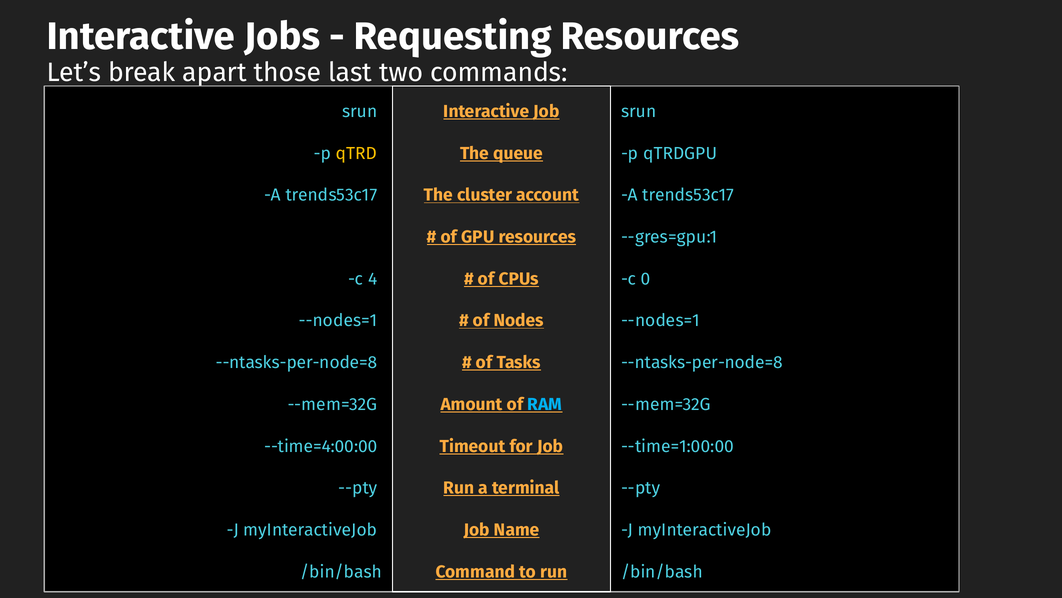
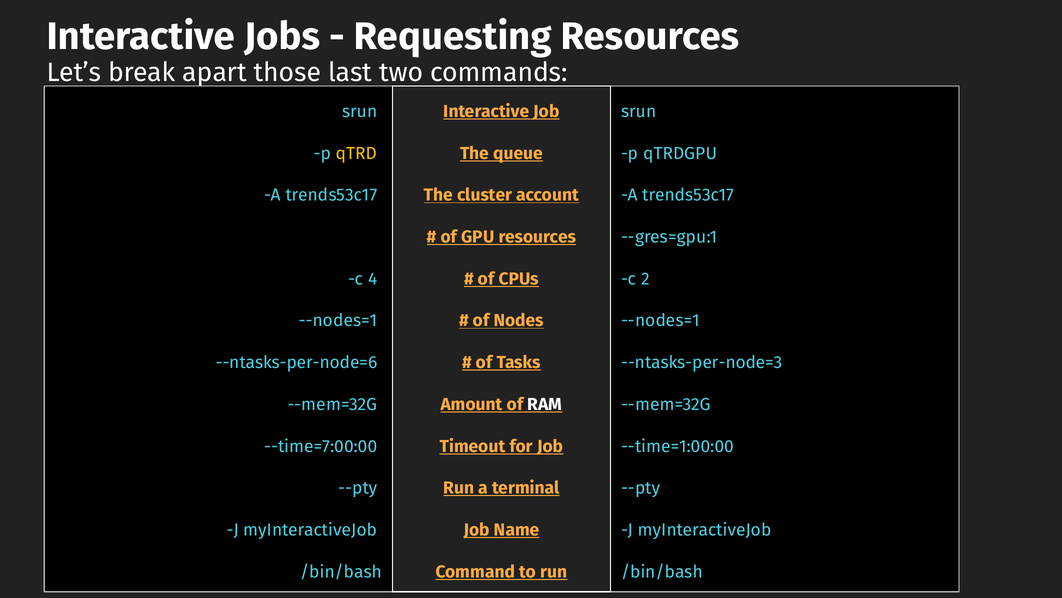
0: 0 -> 2
--ntasks-per-node=8 at (296, 362): --ntasks-per-node=8 -> --ntasks-per-node=6
--ntasks-per-node=8 at (702, 362): --ntasks-per-node=8 -> --ntasks-per-node=3
RAM colour: light blue -> white
--time=4:00:00: --time=4:00:00 -> --time=7:00:00
